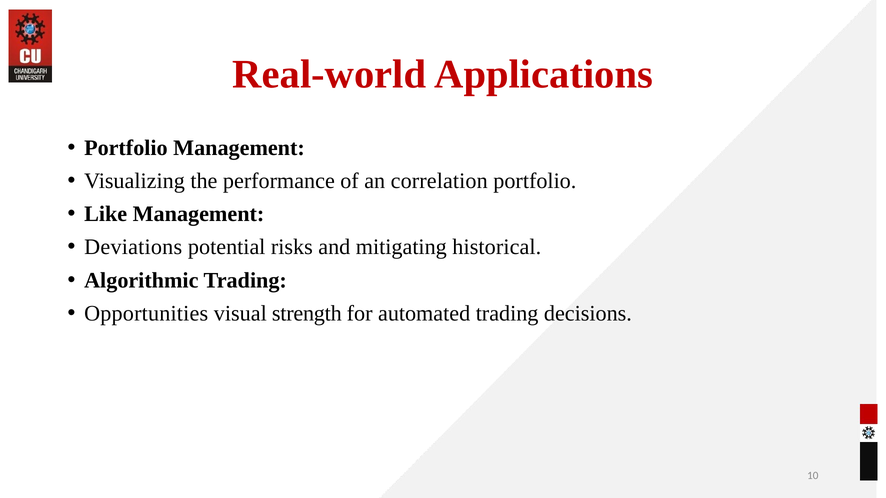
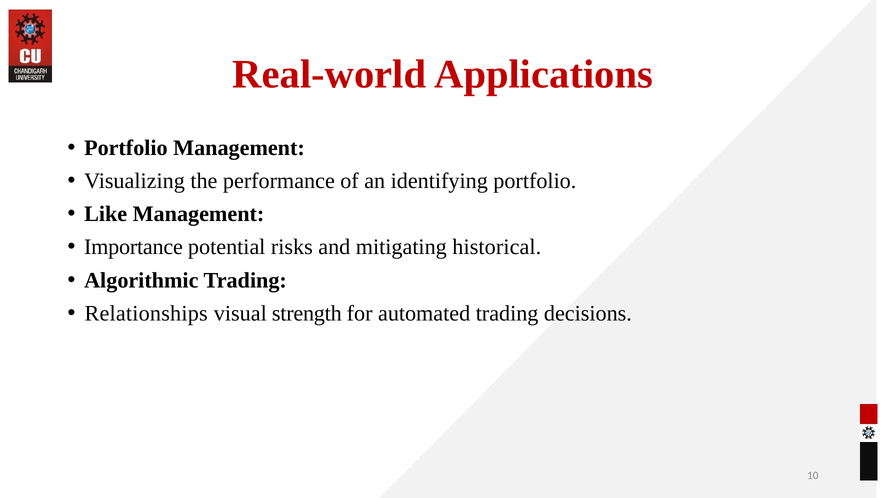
correlation: correlation -> identifying
Deviations: Deviations -> Importance
Opportunities: Opportunities -> Relationships
